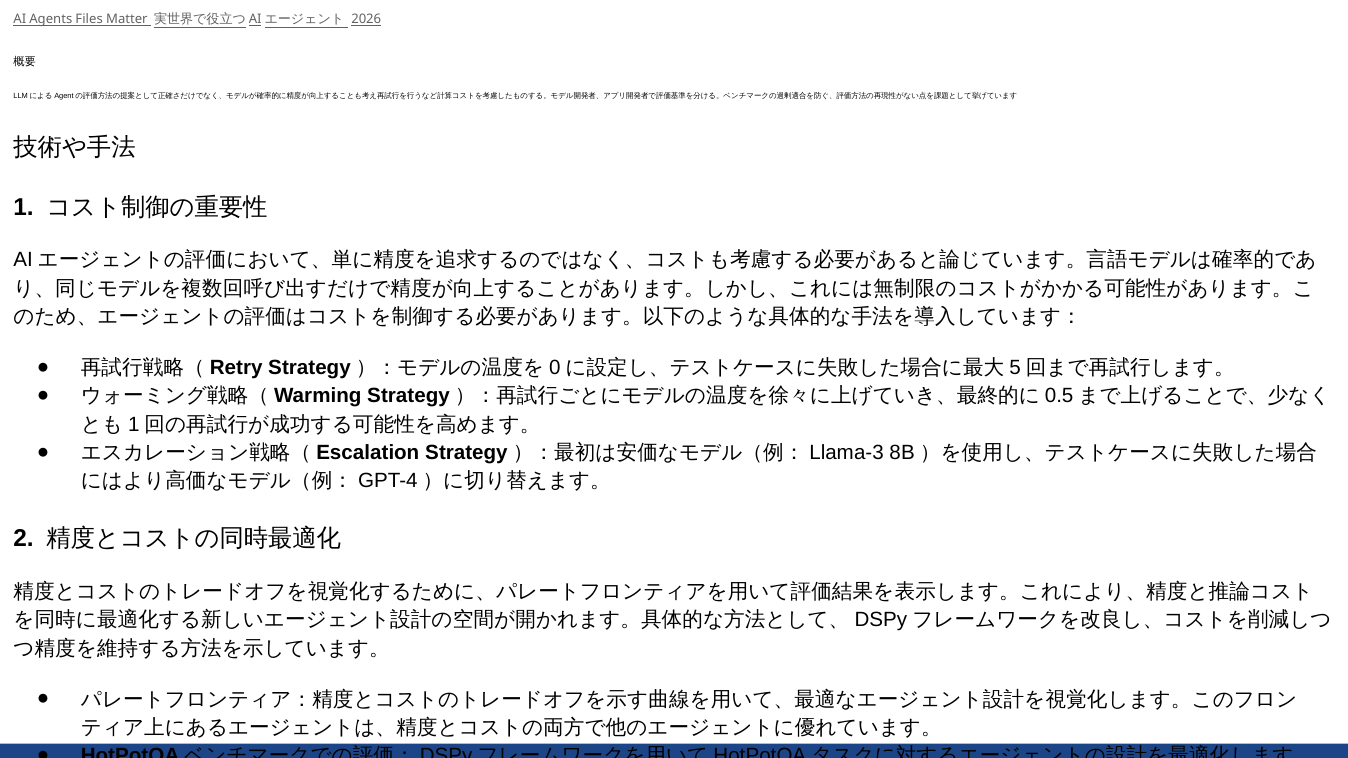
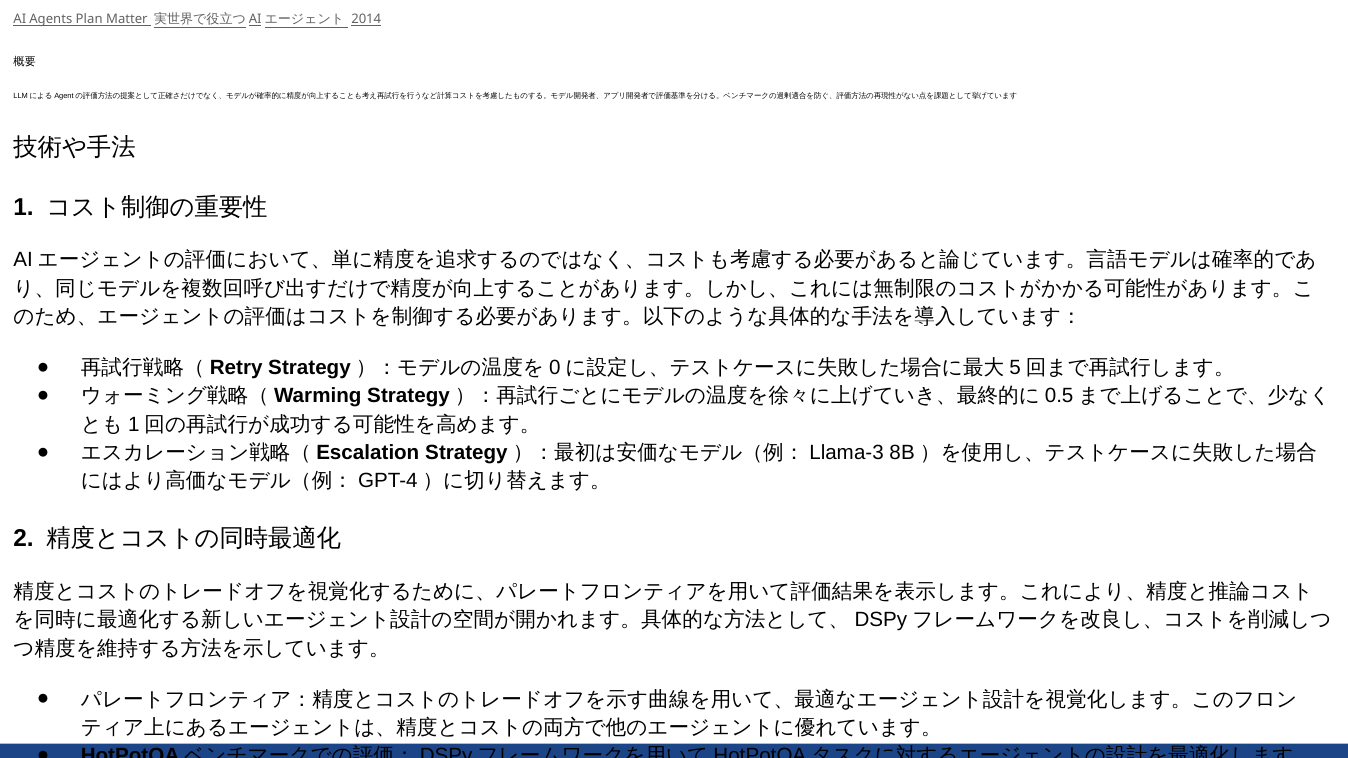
Files: Files -> Plan
2026: 2026 -> 2014
